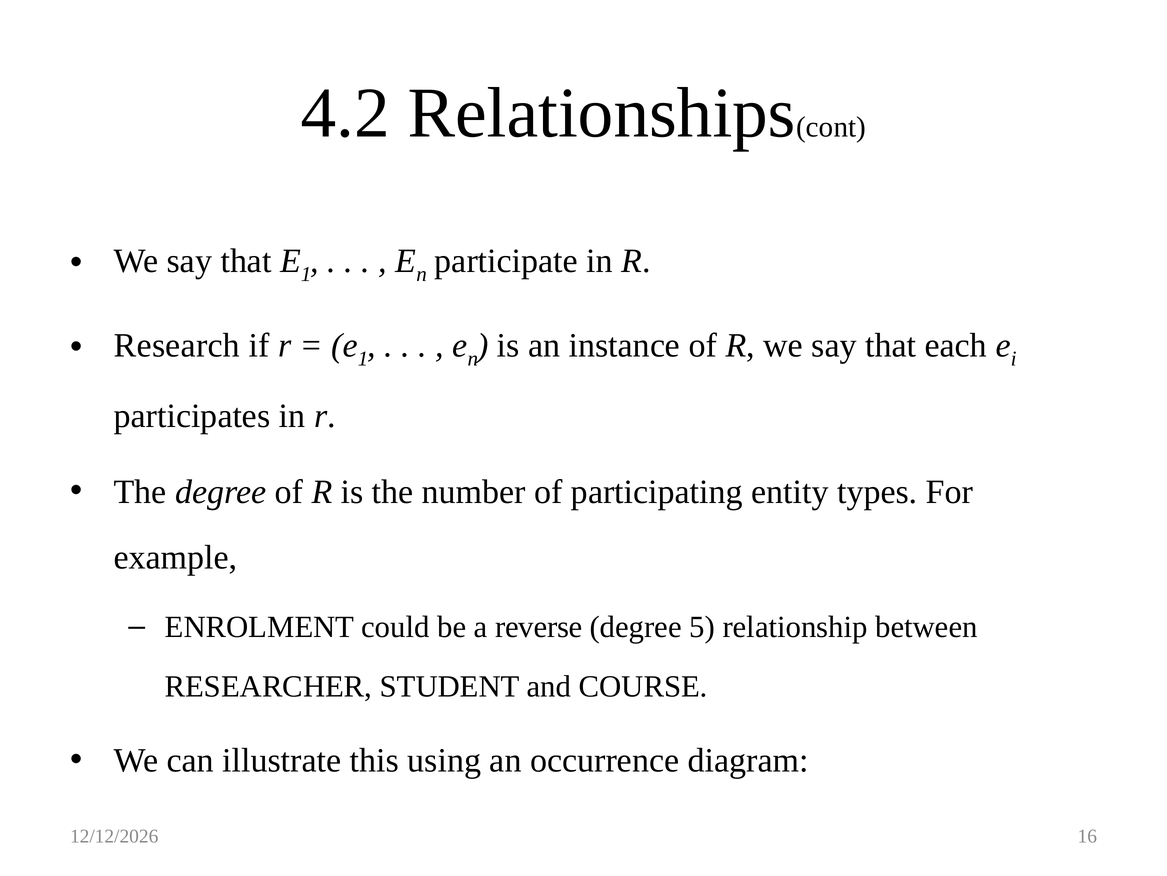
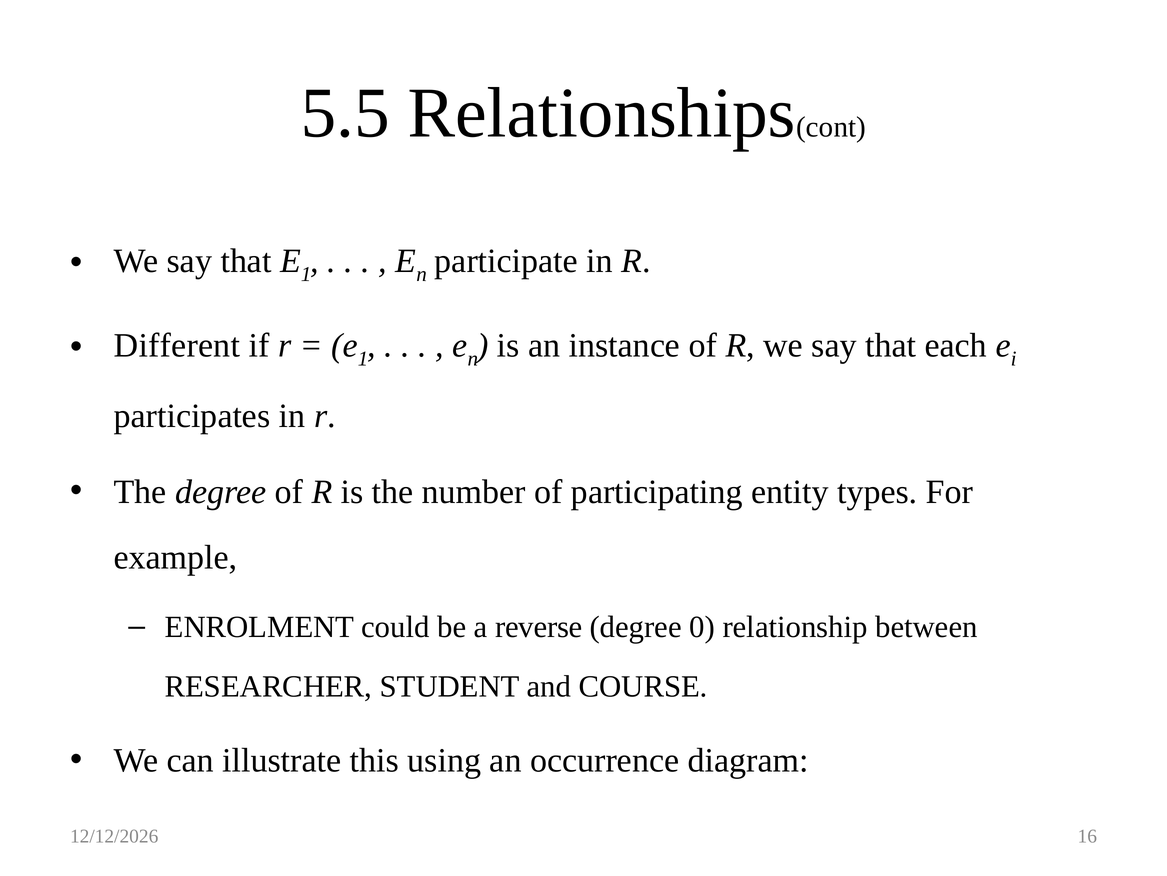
4.2: 4.2 -> 5.5
Research: Research -> Different
5: 5 -> 0
